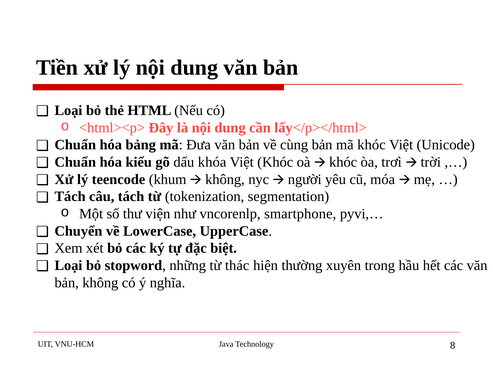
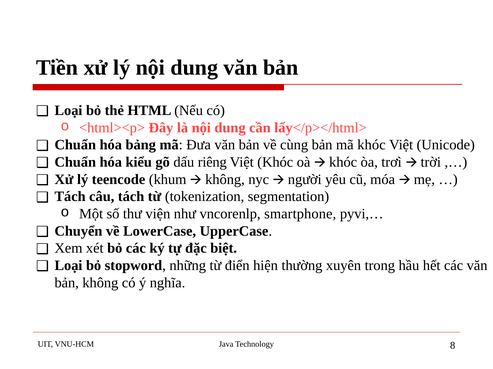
khóa: khóa -> riêng
thác: thác -> điển
